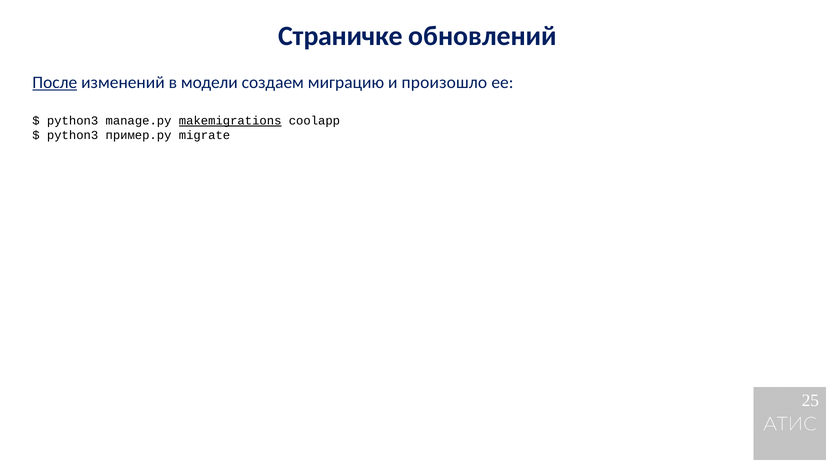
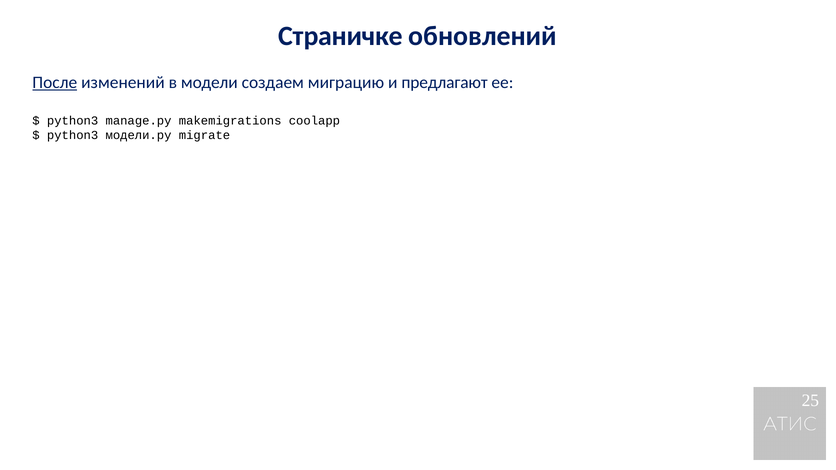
произошло: произошло -> предлагают
makemigrations underline: present -> none
пример.py: пример.py -> модели.py
